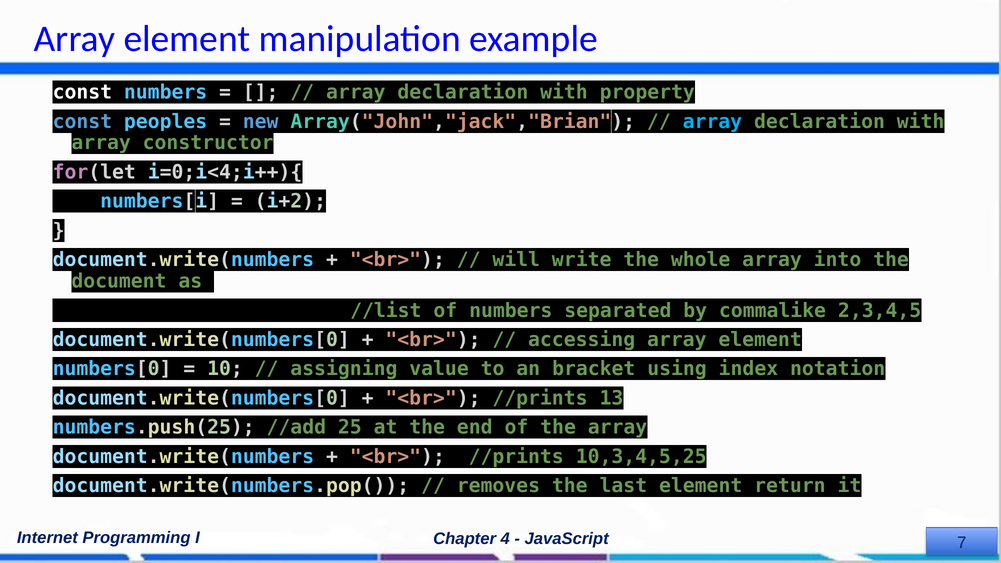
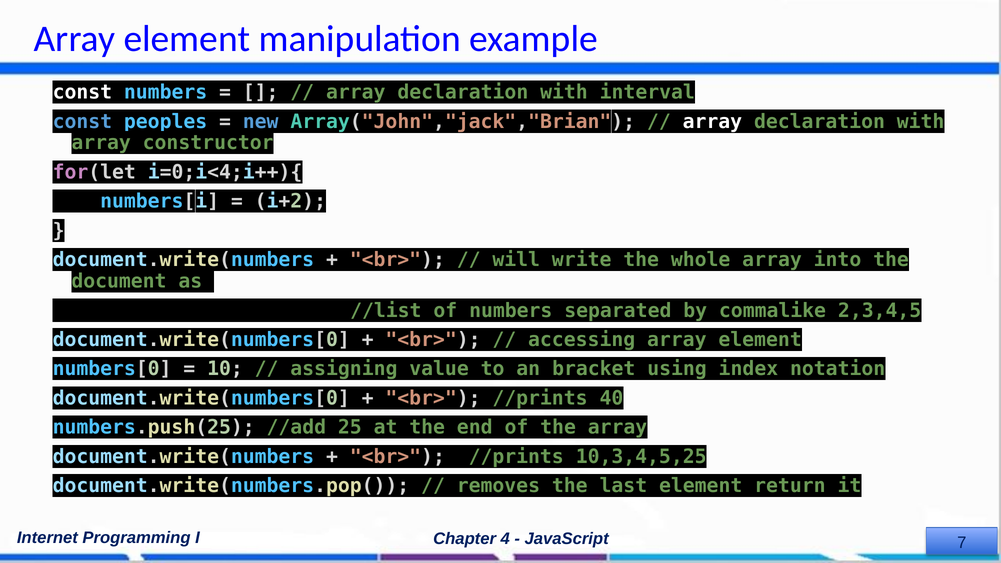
property: property -> interval
array at (712, 122) colour: light blue -> white
13: 13 -> 40
